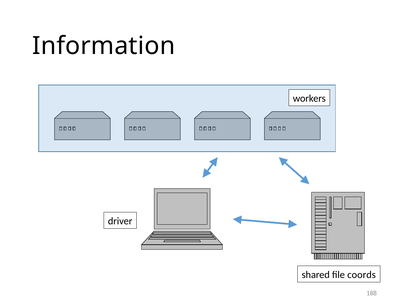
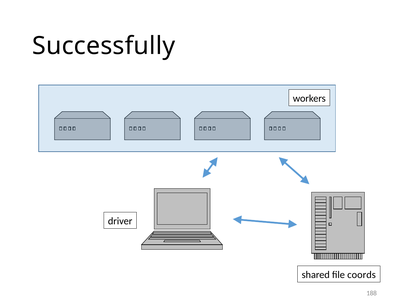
Information: Information -> Successfully
